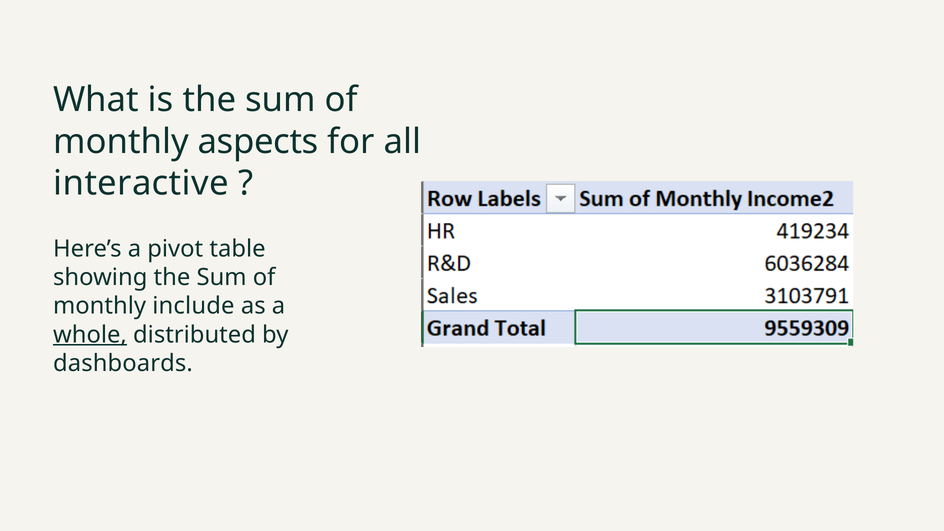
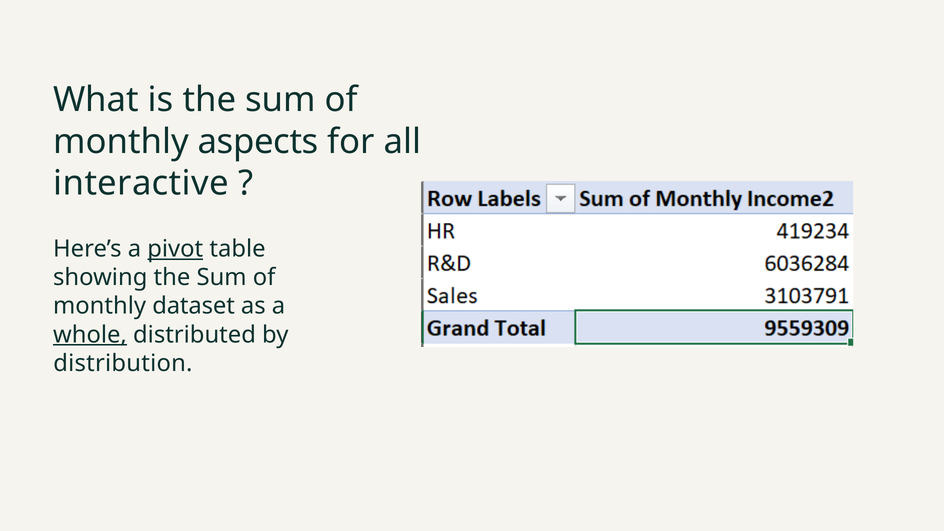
pivot underline: none -> present
include: include -> dataset
dashboards: dashboards -> distribution
